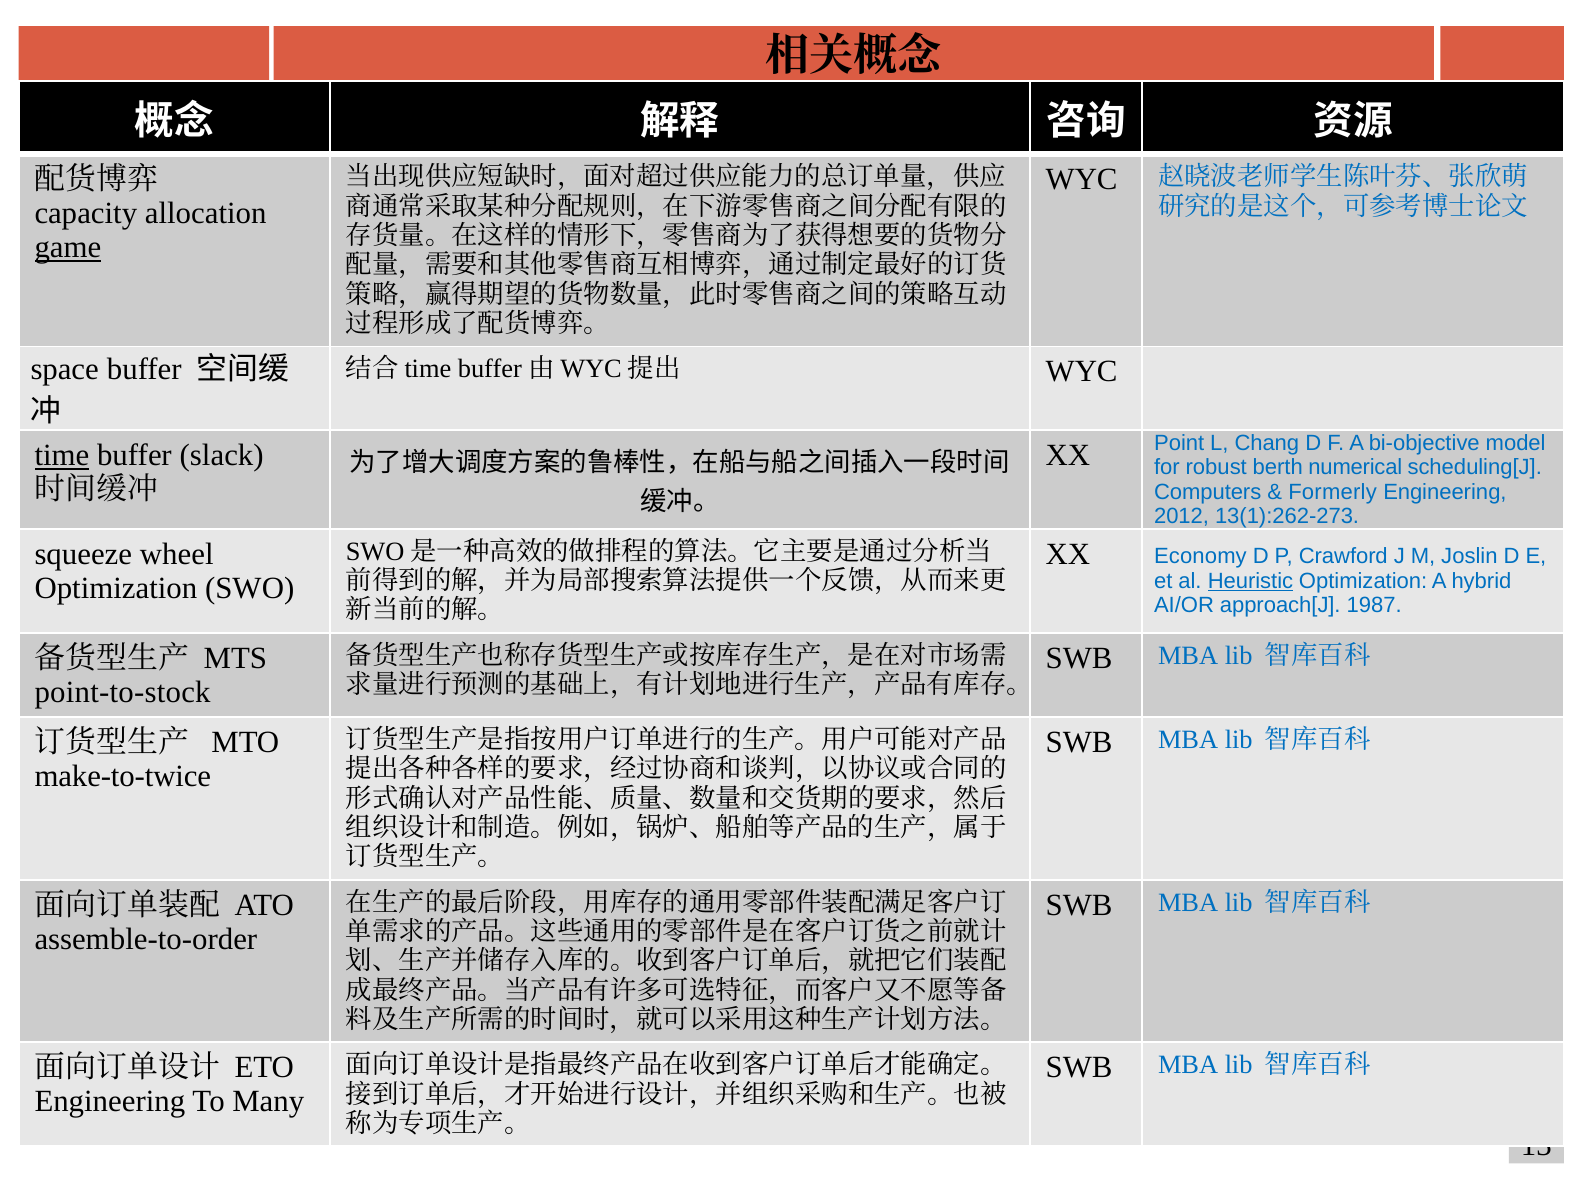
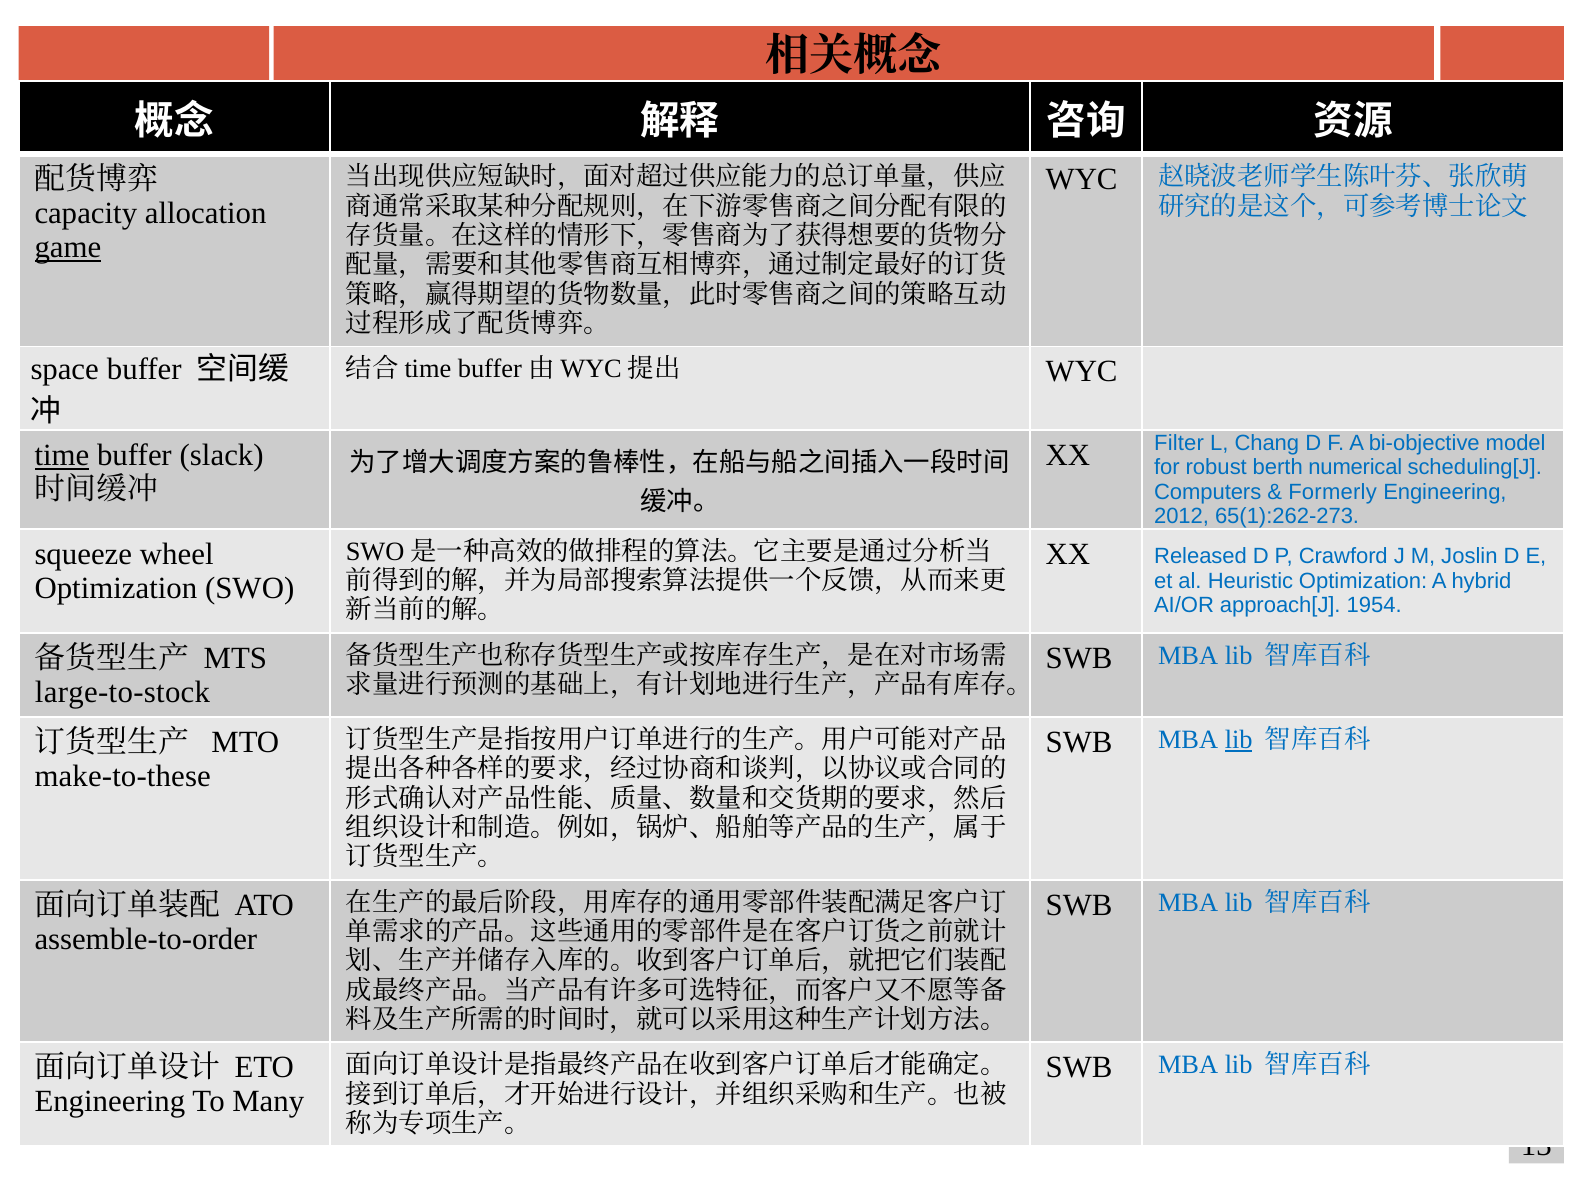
Point: Point -> Filter
13(1):262-273: 13(1):262-273 -> 65(1):262-273
Economy: Economy -> Released
Heuristic underline: present -> none
1987: 1987 -> 1954
point-to-stock: point-to-stock -> large-to-stock
lib at (1239, 739) underline: none -> present
make-to-twice: make-to-twice -> make-to-these
